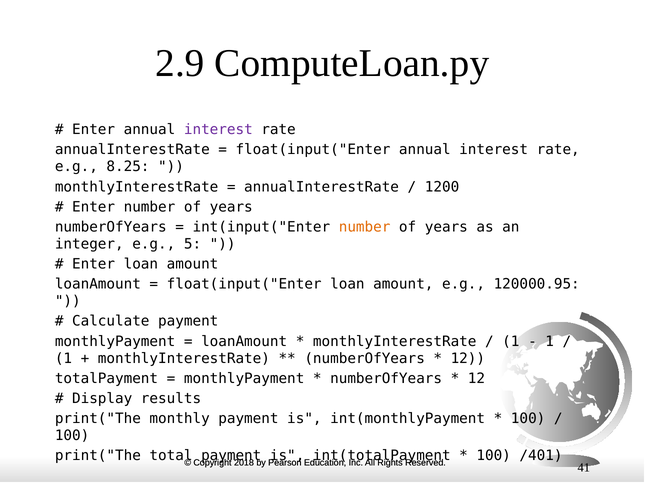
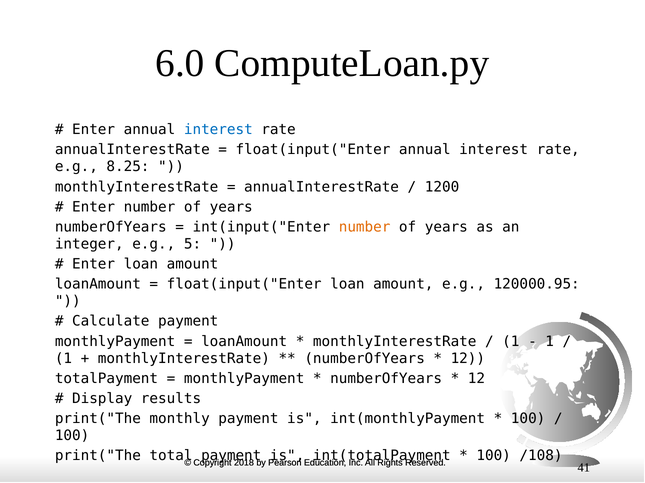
2.9: 2.9 -> 6.0
interest at (218, 130) colour: purple -> blue
/401: /401 -> /108
